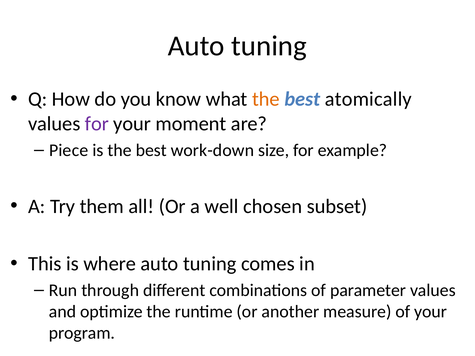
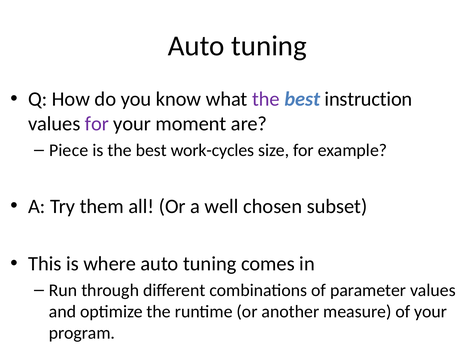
the at (266, 99) colour: orange -> purple
atomically: atomically -> instruction
work-down: work-down -> work-cycles
